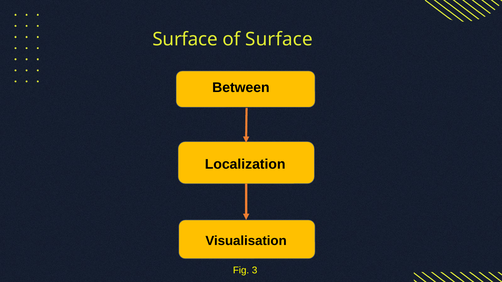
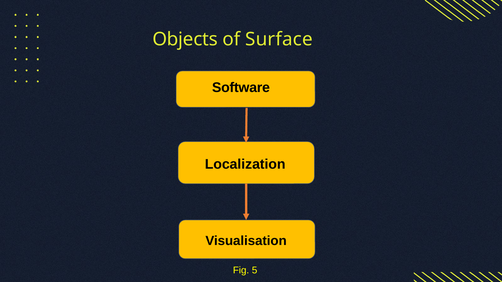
Surface at (185, 39): Surface -> Objects
Between: Between -> Software
3: 3 -> 5
